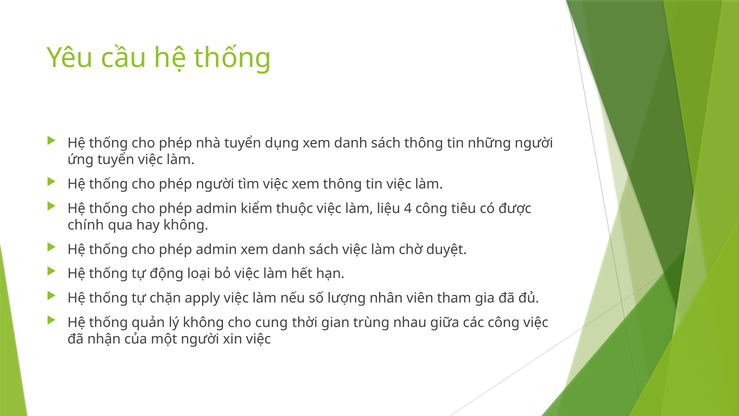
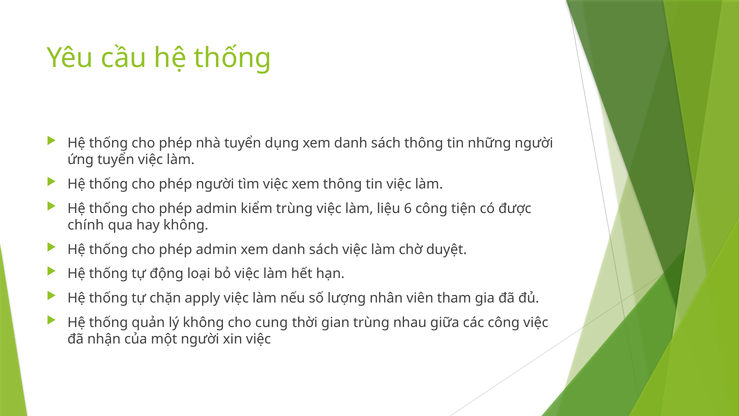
kiểm thuộc: thuộc -> trùng
4: 4 -> 6
tiêu: tiêu -> tiện
